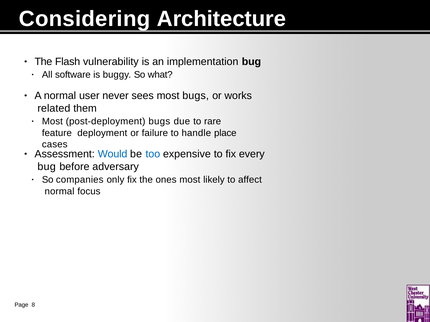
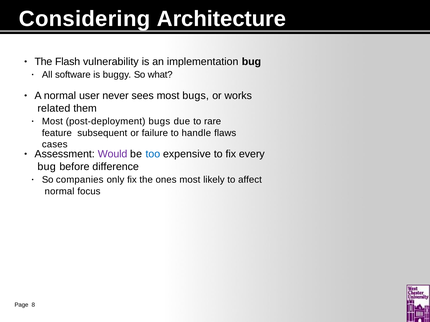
deployment: deployment -> subsequent
place: place -> flaws
Would colour: blue -> purple
adversary: adversary -> difference
